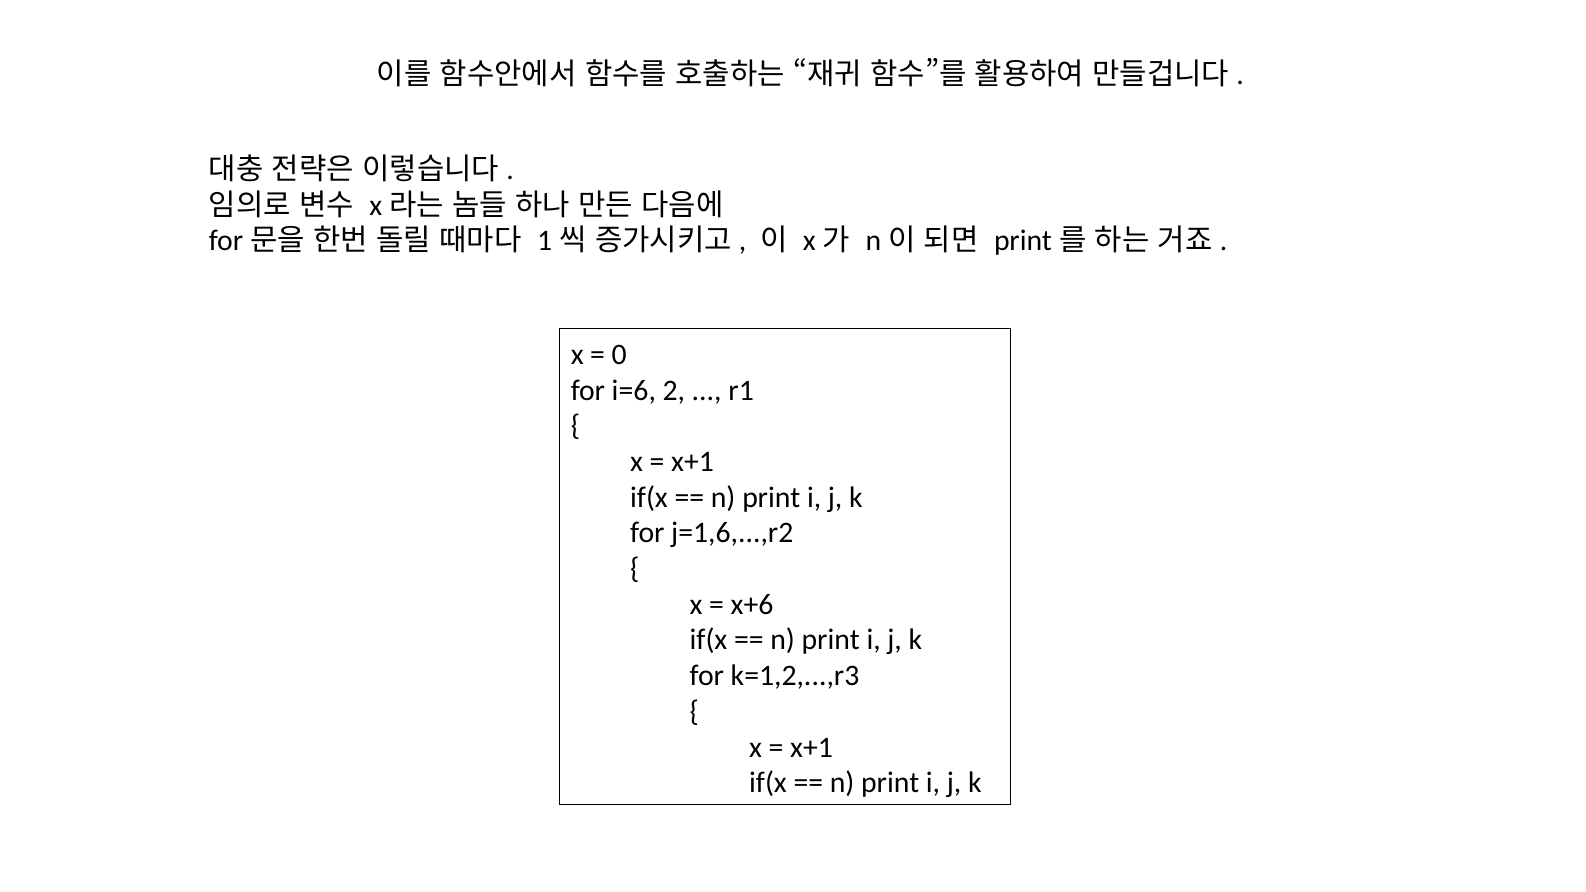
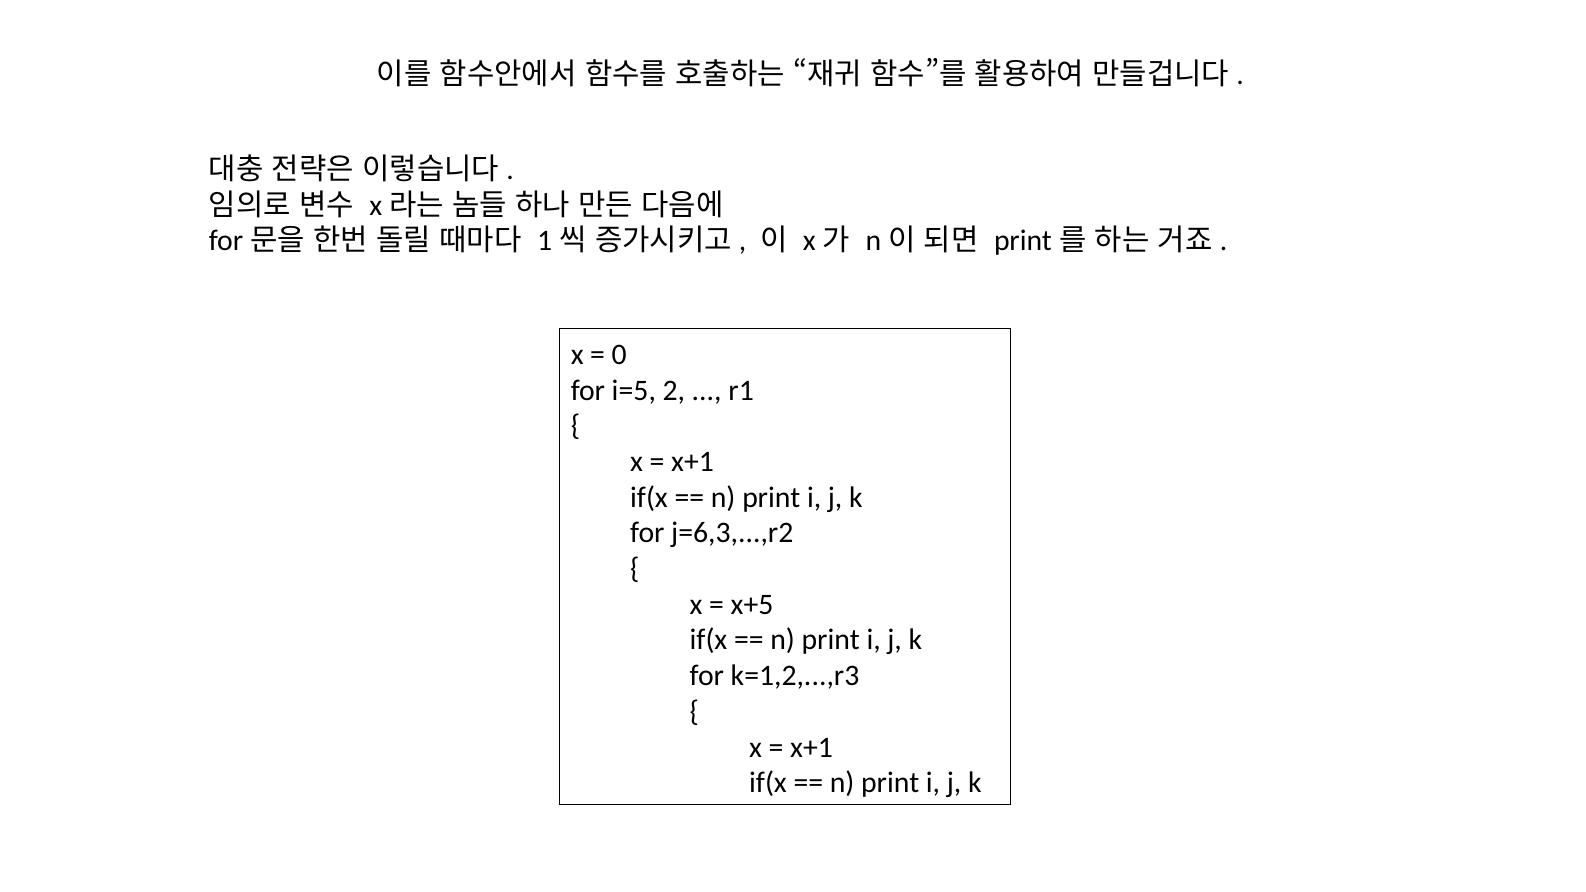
i=6: i=6 -> i=5
j=1,6,...,r2: j=1,6,...,r2 -> j=6,3,...,r2
x+6: x+6 -> x+5
